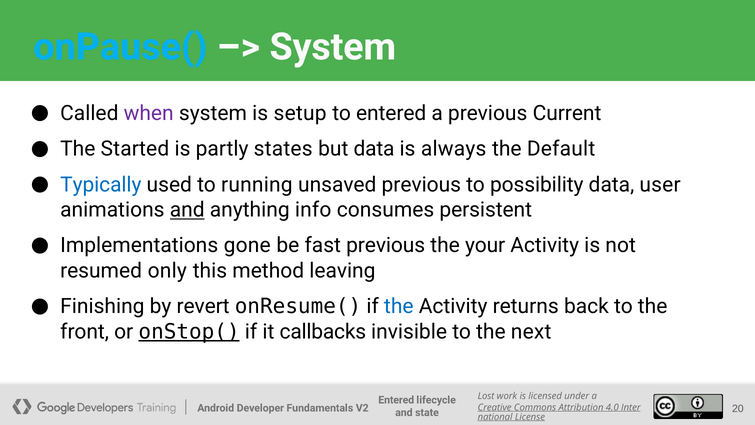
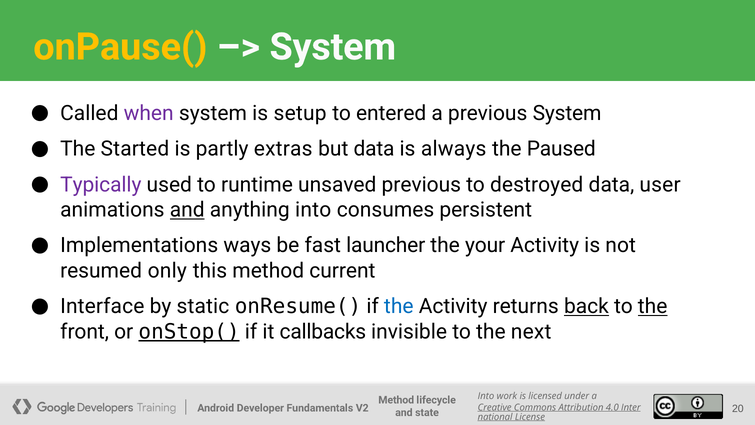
onPause( colour: light blue -> yellow
previous Current: Current -> System
states: states -> extras
Default: Default -> Paused
Typically colour: blue -> purple
running: running -> runtime
possibility: possibility -> destroyed
anything info: info -> into
gone: gone -> ways
fast previous: previous -> launcher
leaving: leaving -> current
Finishing: Finishing -> Interface
revert: revert -> static
back underline: none -> present
the at (653, 306) underline: none -> present
Lost at (486, 396): Lost -> Into
Entered at (396, 400): Entered -> Method
